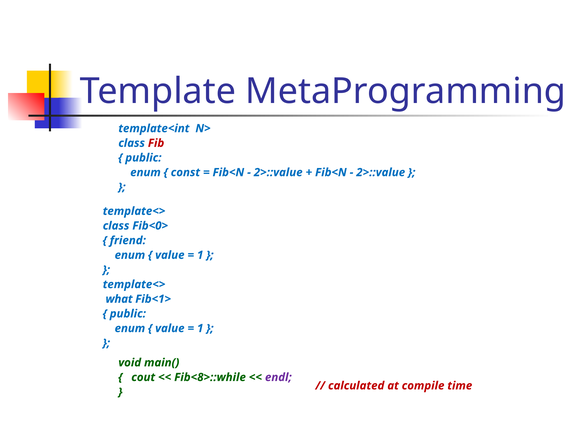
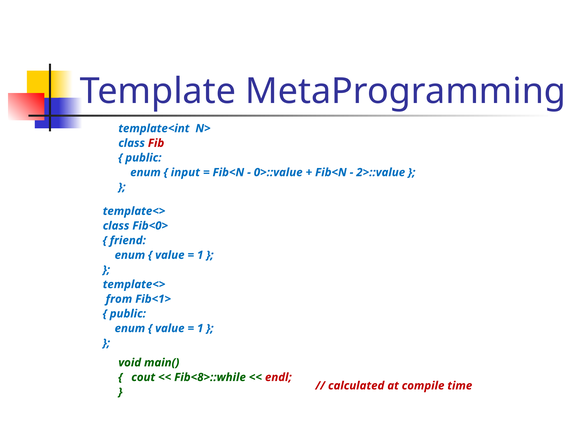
const: const -> input
2>::value at (278, 172): 2>::value -> 0>::value
what: what -> from
endl colour: purple -> red
